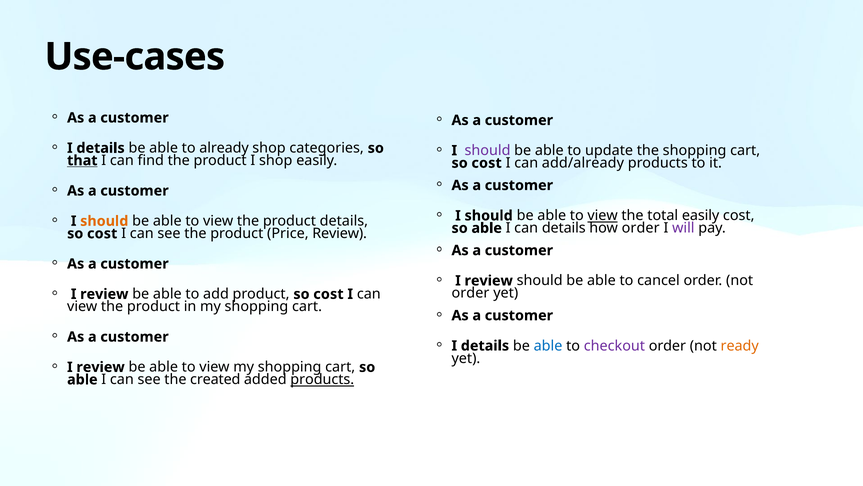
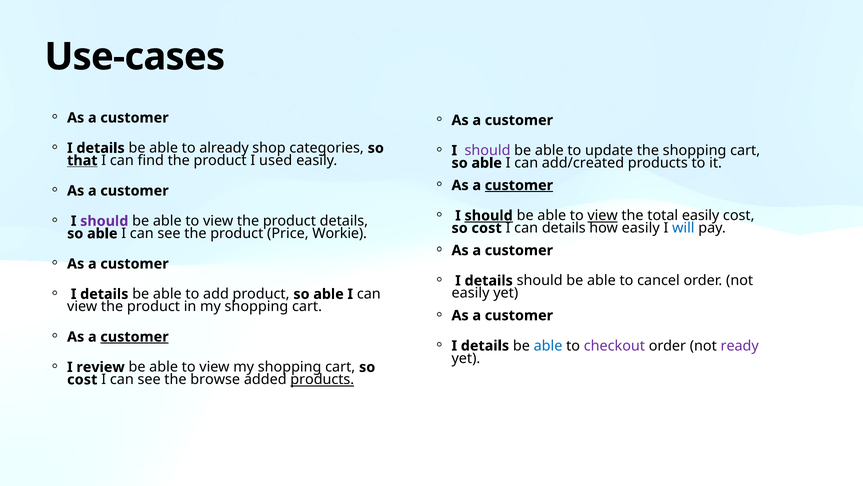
I shop: shop -> used
cost at (487, 163): cost -> able
add/already: add/already -> add/created
customer at (519, 185) underline: none -> present
should at (489, 215) underline: none -> present
should at (104, 221) colour: orange -> purple
able at (487, 228): able -> cost
how order: order -> easily
will colour: purple -> blue
cost at (102, 233): cost -> able
Price Review: Review -> Workie
review at (489, 280): review -> details
order at (470, 293): order -> easily
review at (104, 294): review -> details
product so cost: cost -> able
customer at (134, 337) underline: none -> present
ready colour: orange -> purple
able at (82, 379): able -> cost
created: created -> browse
